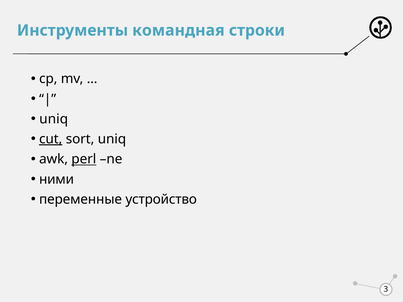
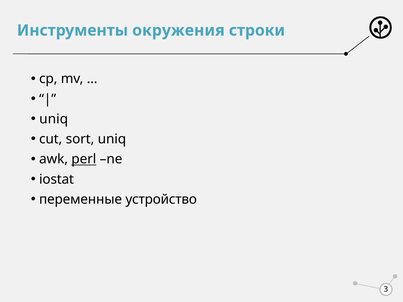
командная: командная -> окружения
cut underline: present -> none
ними: ними -> iostat
